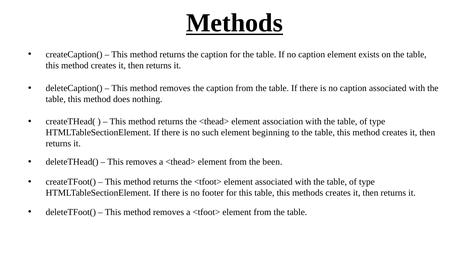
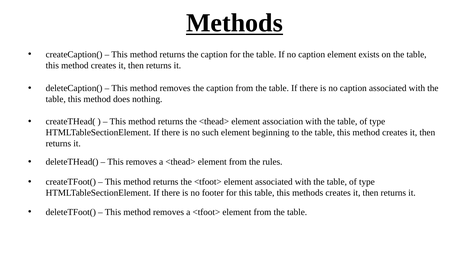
been: been -> rules
